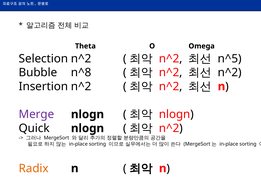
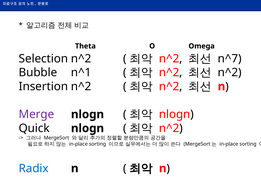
n^5: n^5 -> n^7
n^8: n^8 -> n^1
Radix colour: orange -> blue
